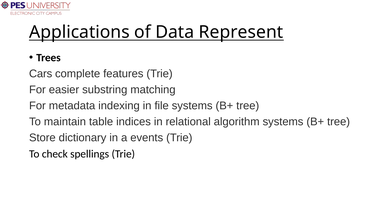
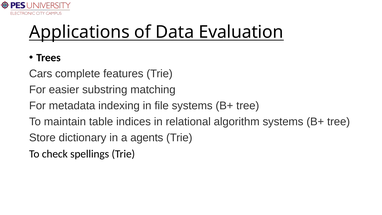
Represent: Represent -> Evaluation
events: events -> agents
